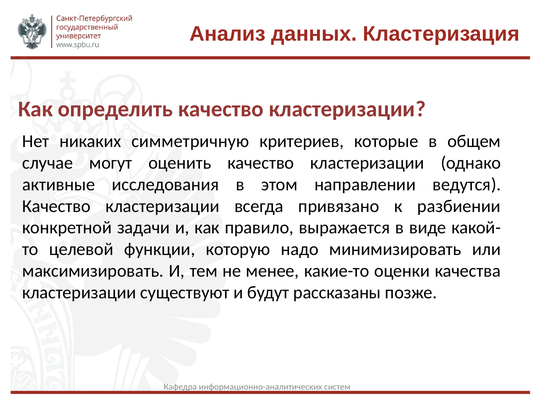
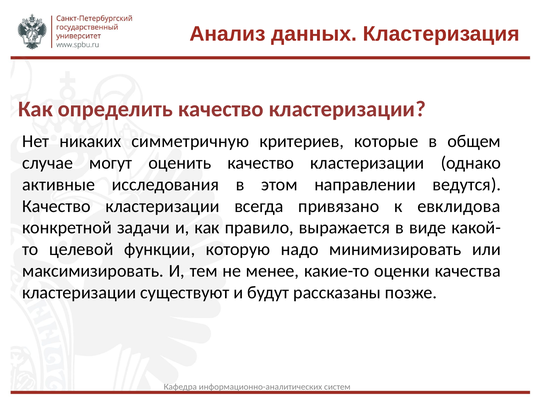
разбиении: разбиении -> евклидова
